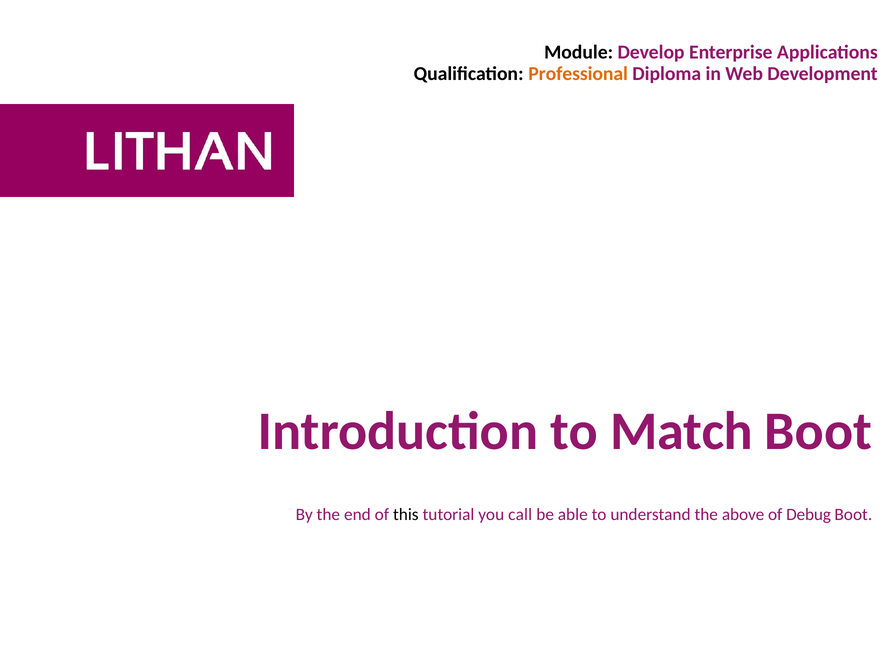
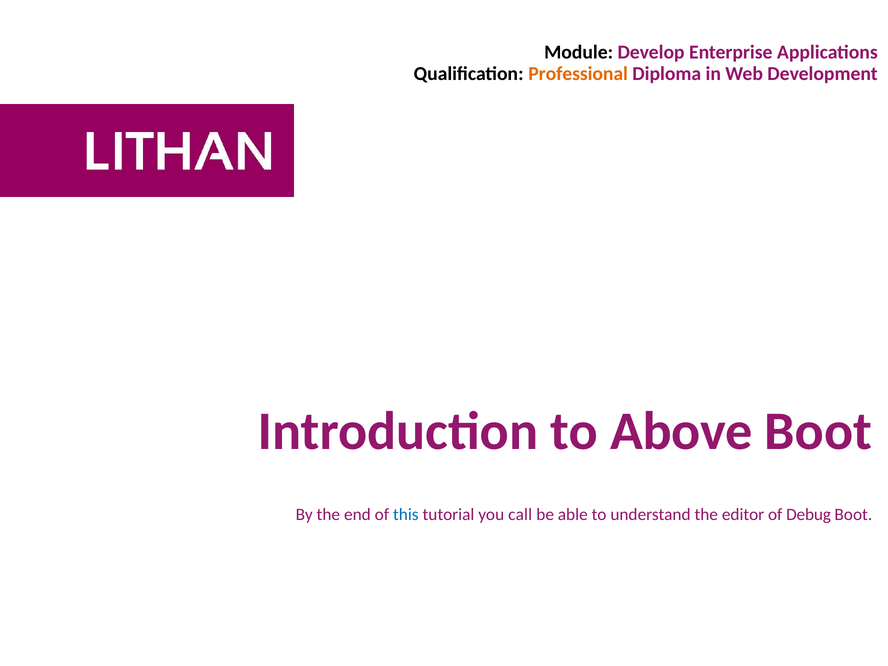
Match: Match -> Above
this colour: black -> blue
above: above -> editor
